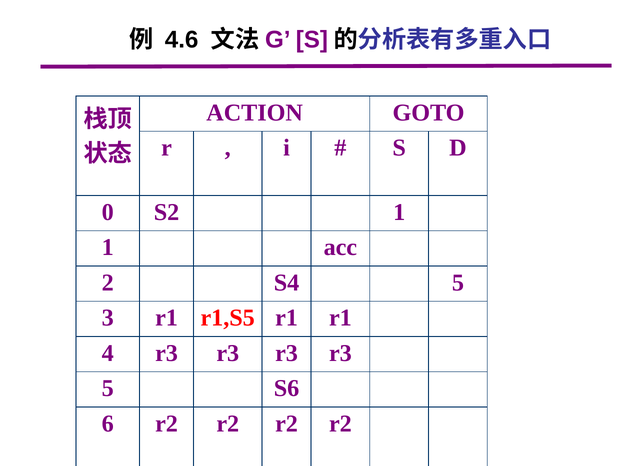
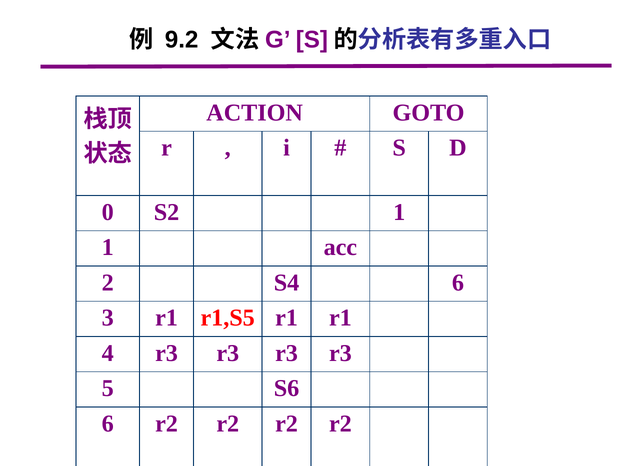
4.6: 4.6 -> 9.2
S4 5: 5 -> 6
